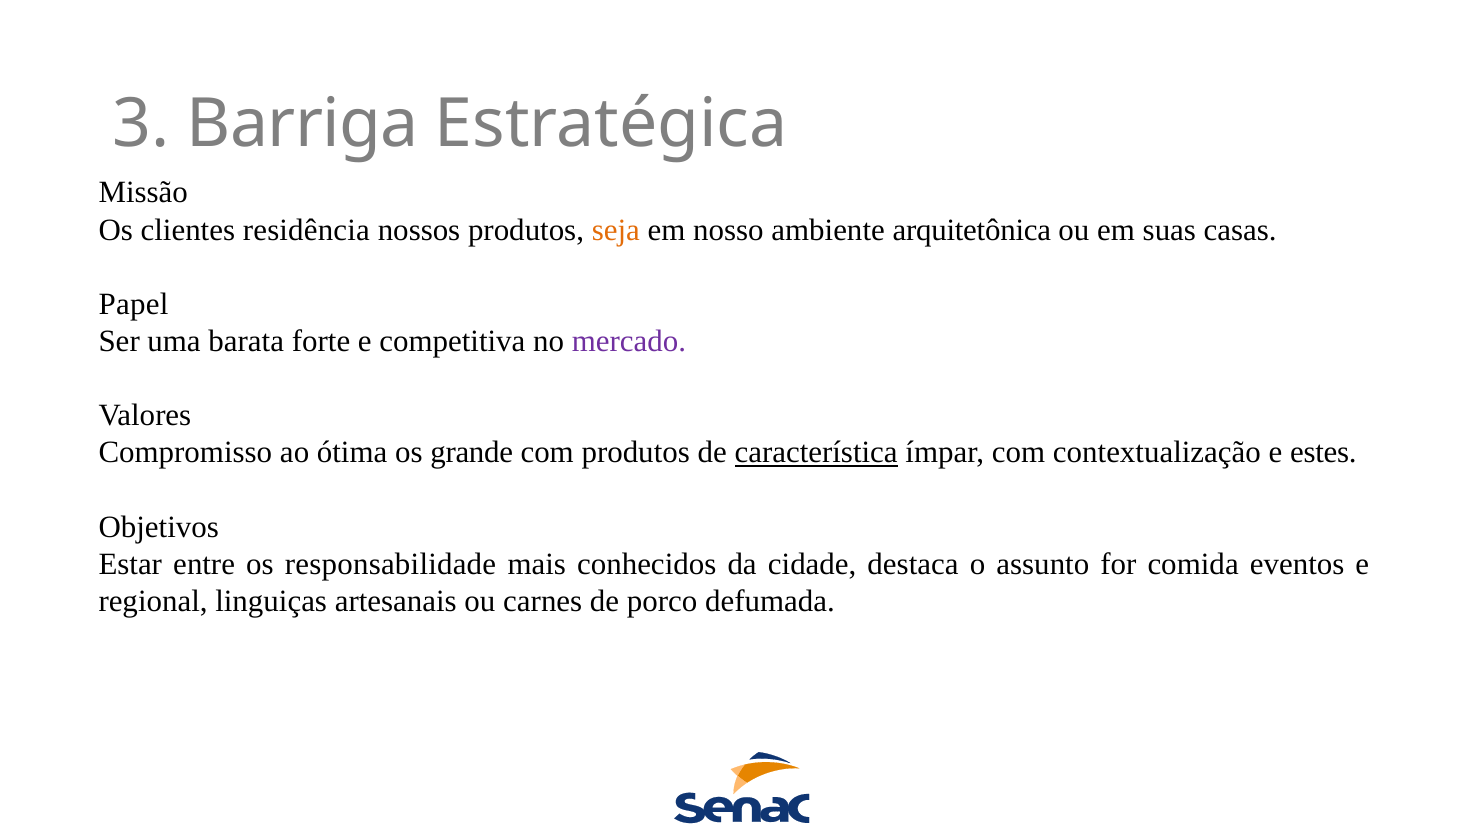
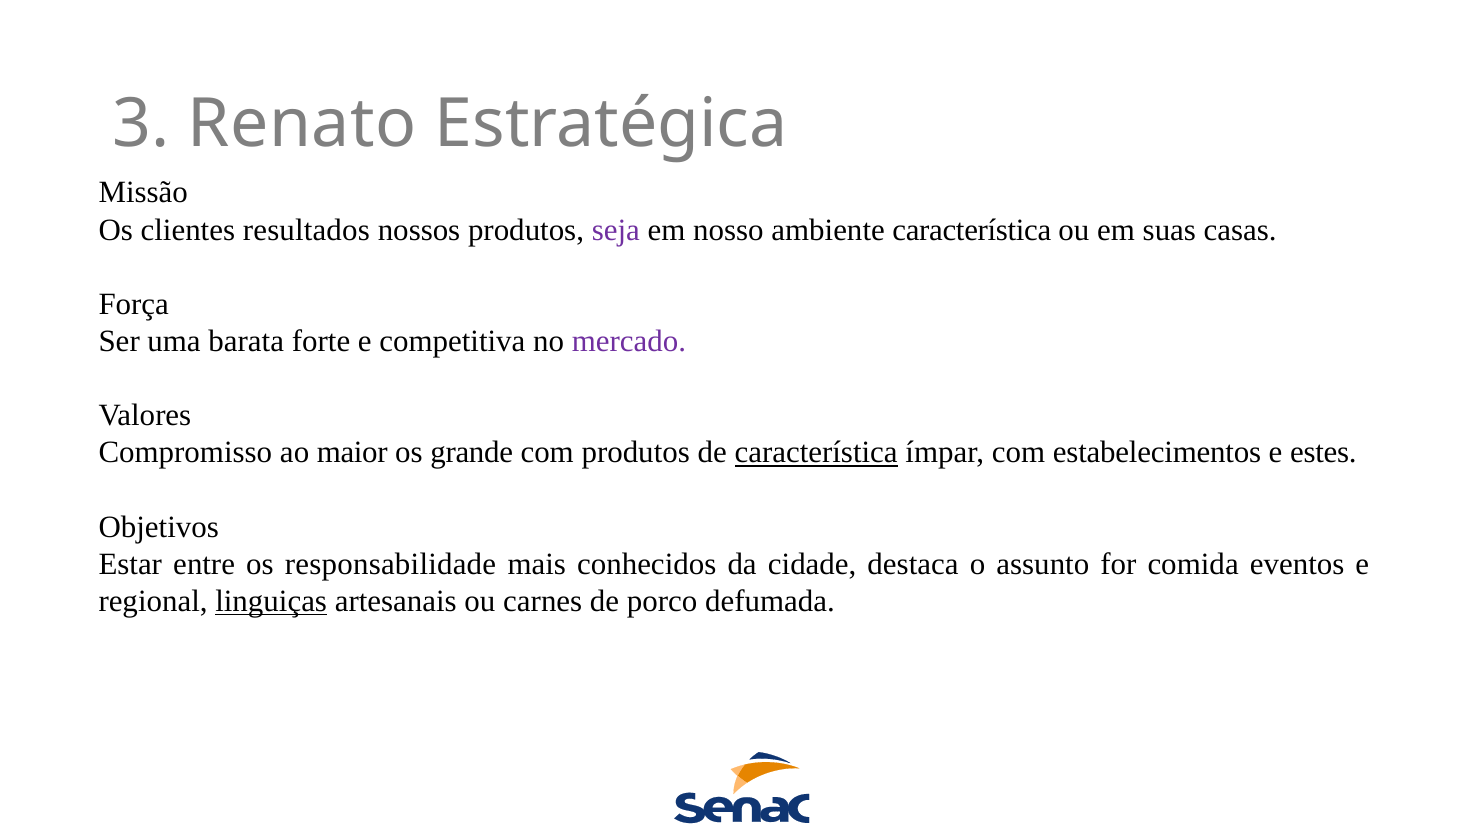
Barriga: Barriga -> Renato
residência: residência -> resultados
seja colour: orange -> purple
ambiente arquitetônica: arquitetônica -> característica
Papel: Papel -> Força
ótima: ótima -> maior
contextualização: contextualização -> estabelecimentos
linguiças underline: none -> present
